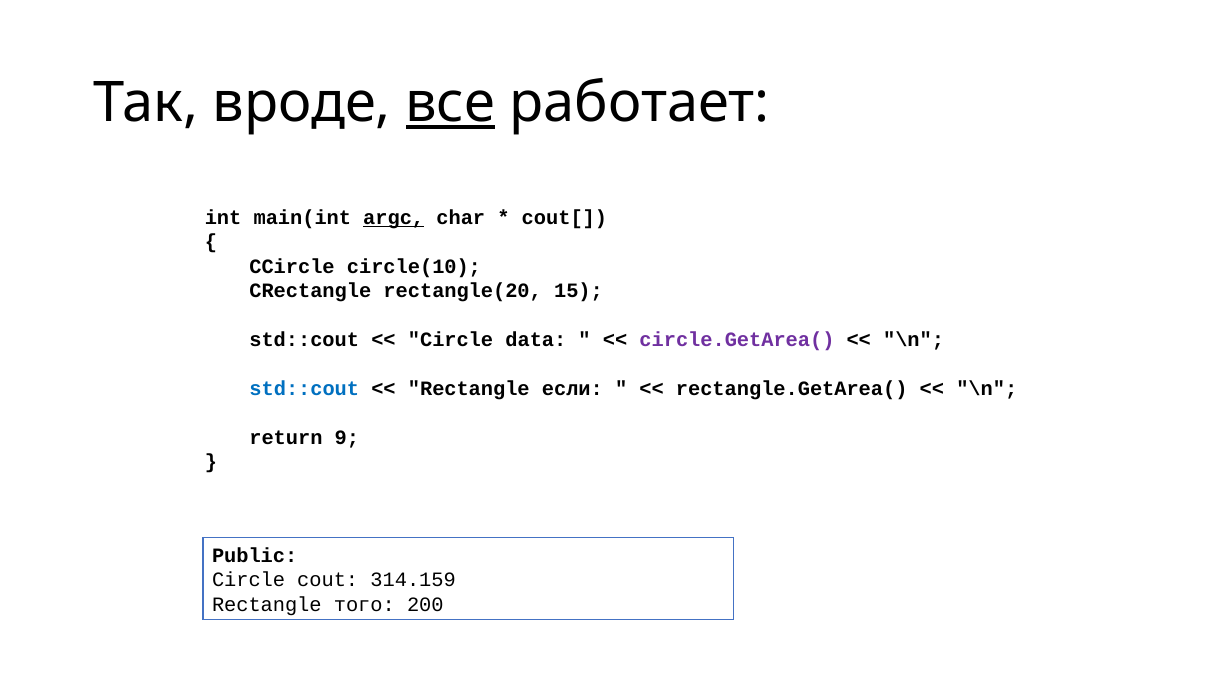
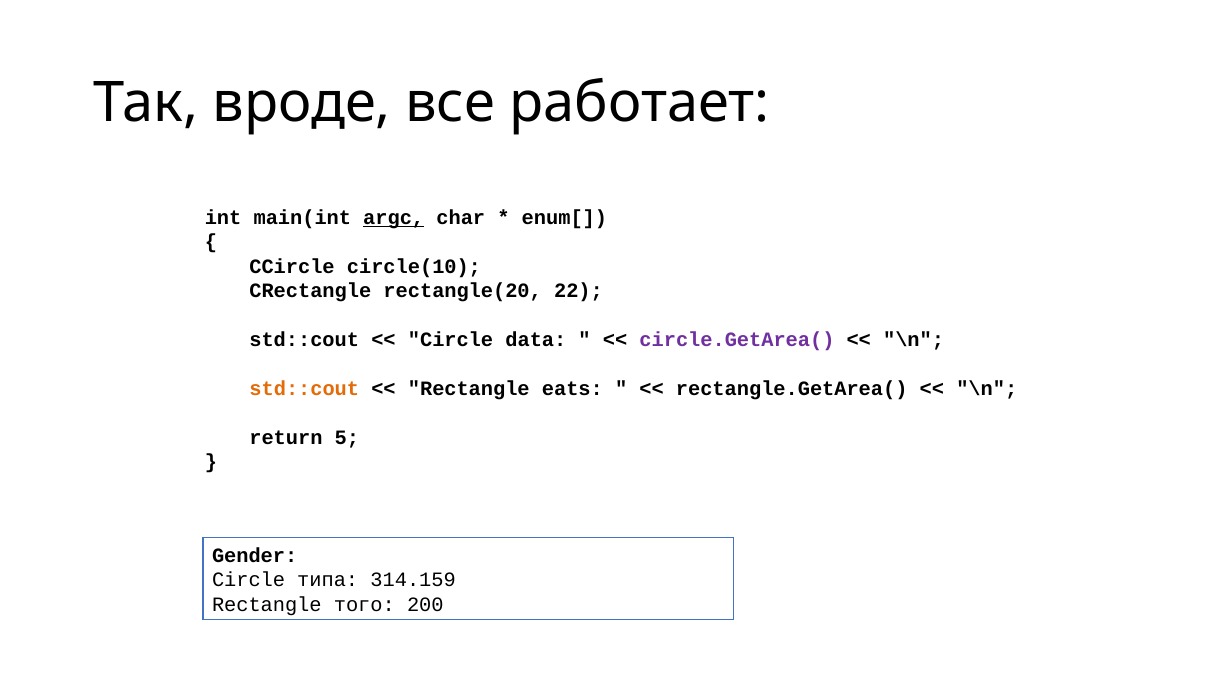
все underline: present -> none
cout[: cout[ -> enum[
15: 15 -> 22
std::cout at (304, 389) colour: blue -> orange
если: если -> eats
9: 9 -> 5
Public: Public -> Gender
cout: cout -> типа
